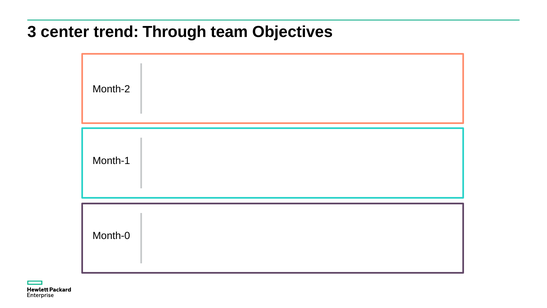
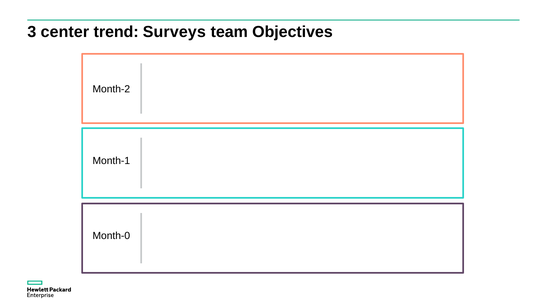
Through: Through -> Surveys
